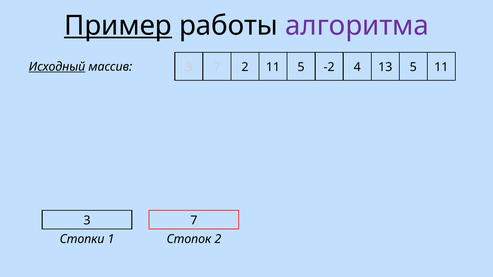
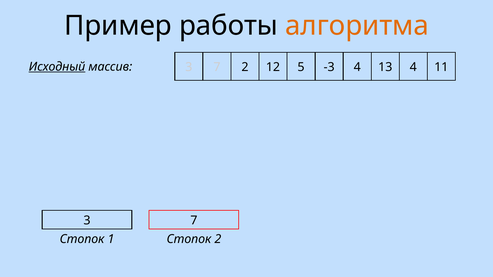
Пример underline: present -> none
алгоритма colour: purple -> orange
2 11: 11 -> 12
-2: -2 -> -3
13 5: 5 -> 4
Стопки at (82, 240): Стопки -> Стопок
